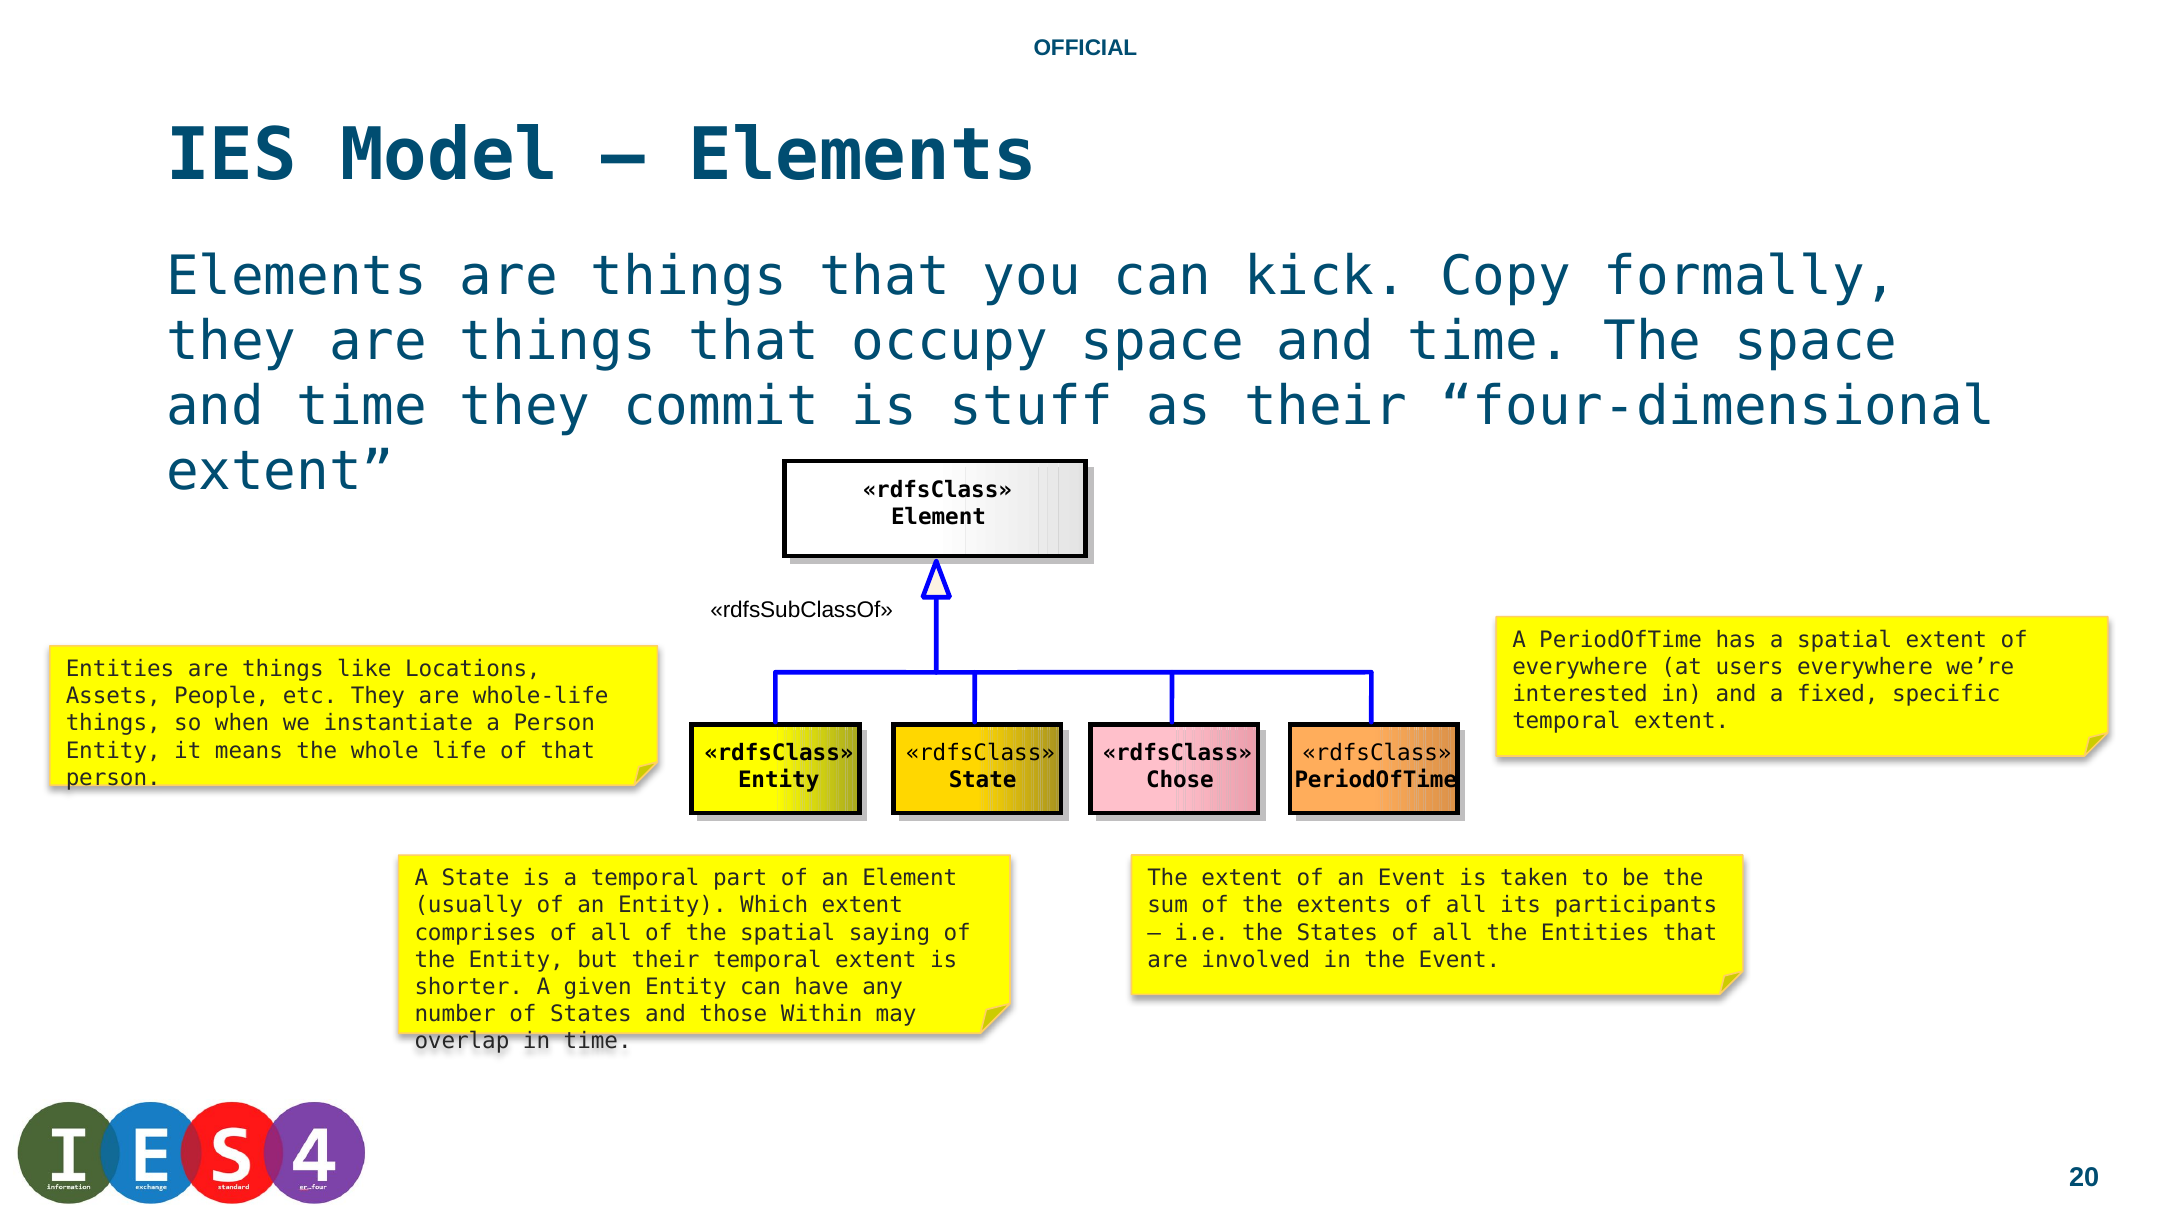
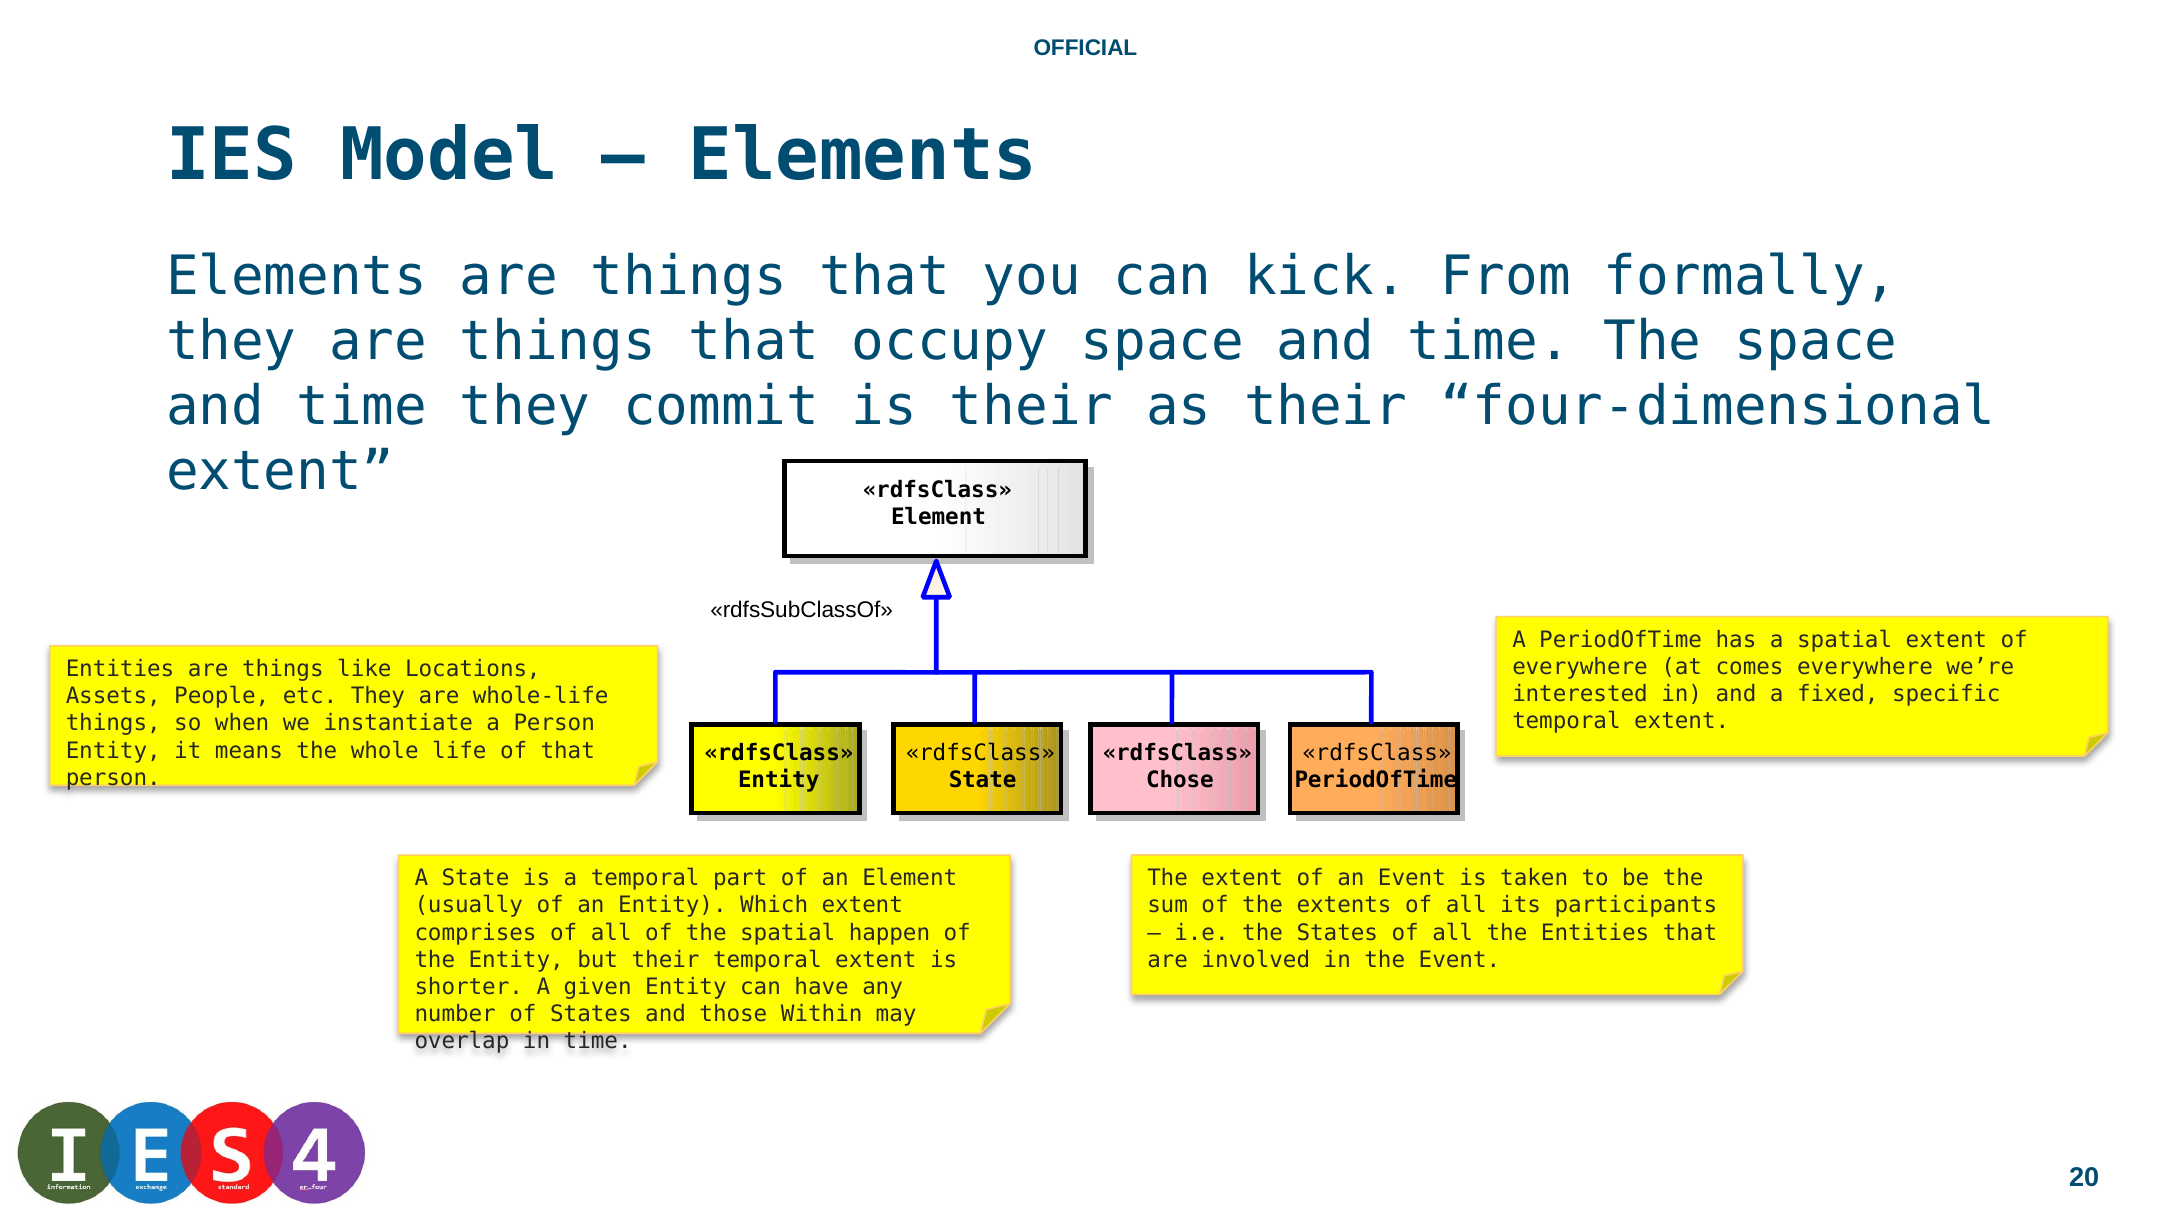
Copy: Copy -> From
is stuff: stuff -> their
users: users -> comes
saying: saying -> happen
